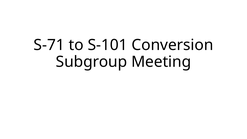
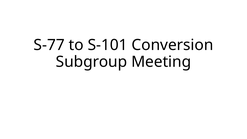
S-71: S-71 -> S-77
